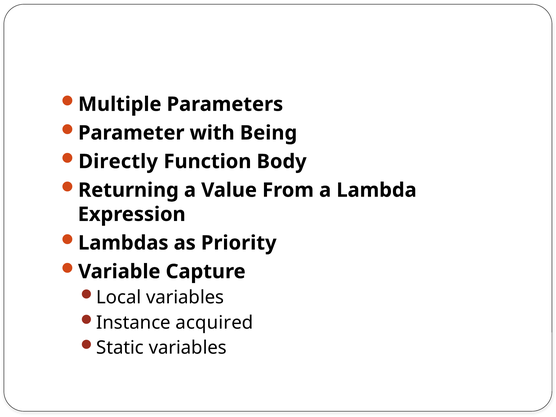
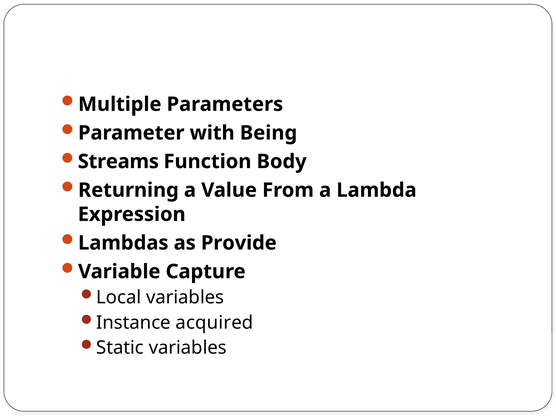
Directly: Directly -> Streams
Priority: Priority -> Provide
